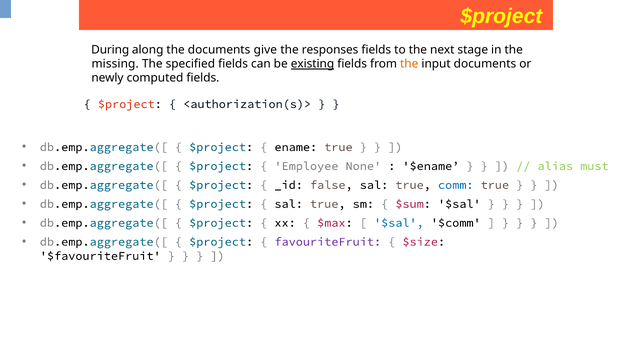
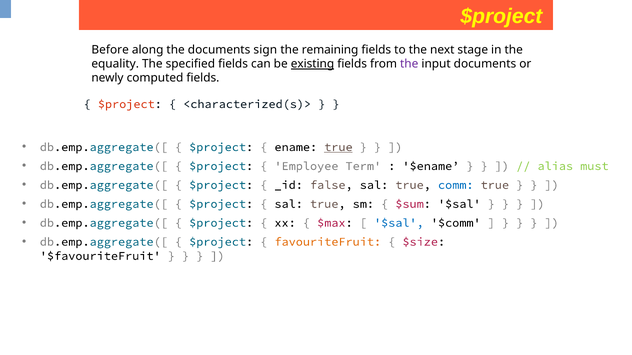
During: During -> Before
give: give -> sign
responses: responses -> remaining
missing: missing -> equality
the at (409, 64) colour: orange -> purple
<authorization(s)>: <authorization(s)> -> <characterized(s)>
true at (338, 147) underline: none -> present
None: None -> Term
favouriteFruit colour: purple -> orange
